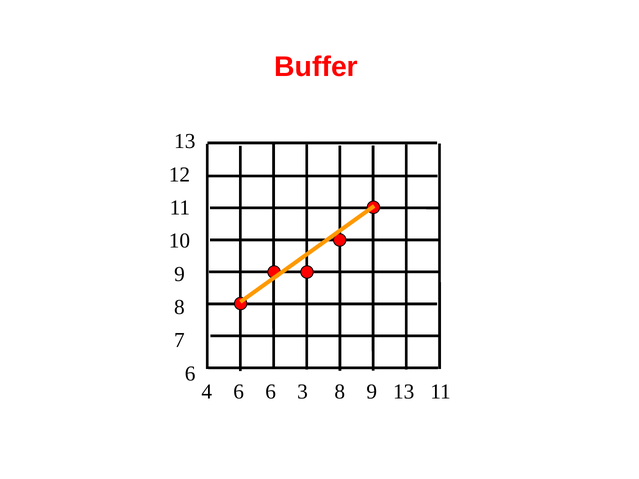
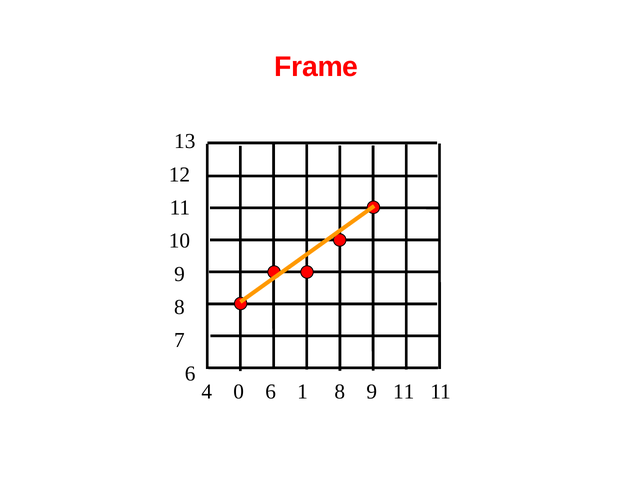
Buffer: Buffer -> Frame
4 6: 6 -> 0
3: 3 -> 1
9 13: 13 -> 11
